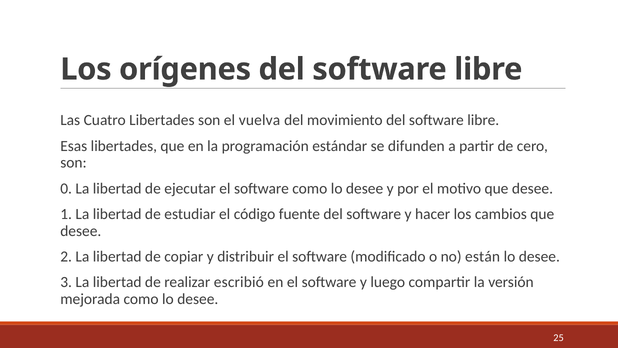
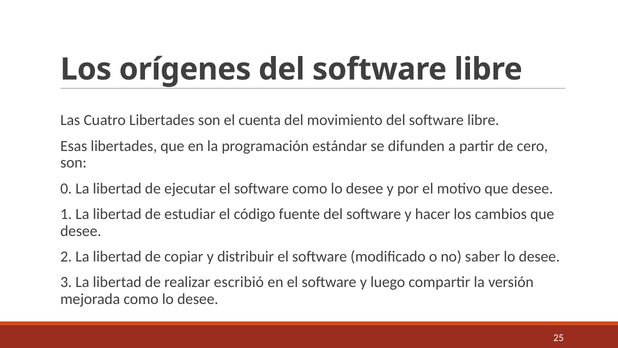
vuelva: vuelva -> cuenta
están: están -> saber
